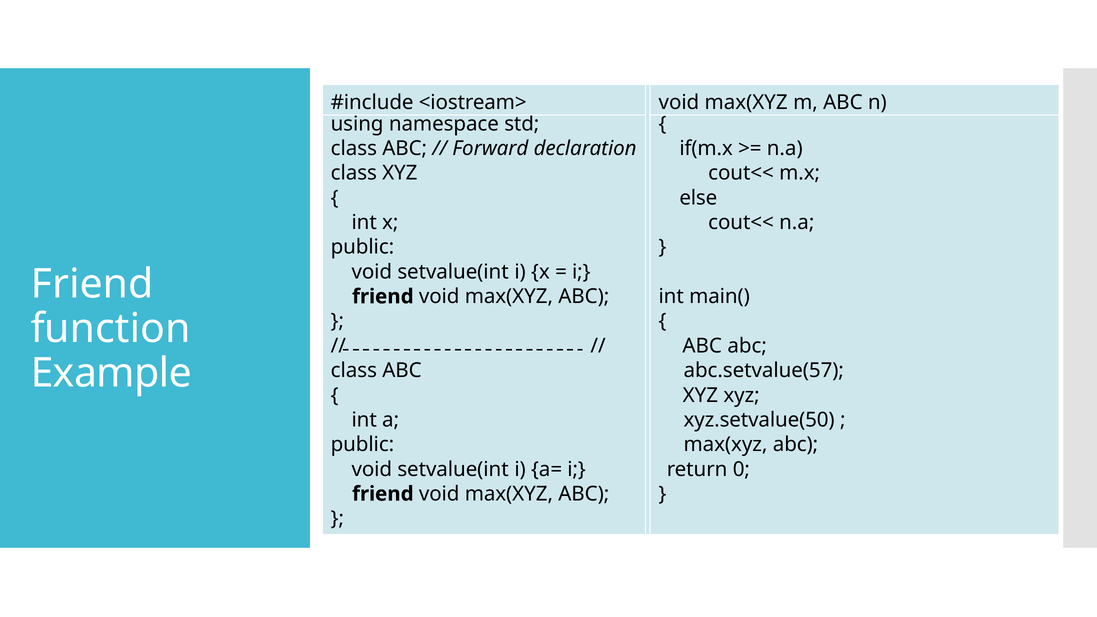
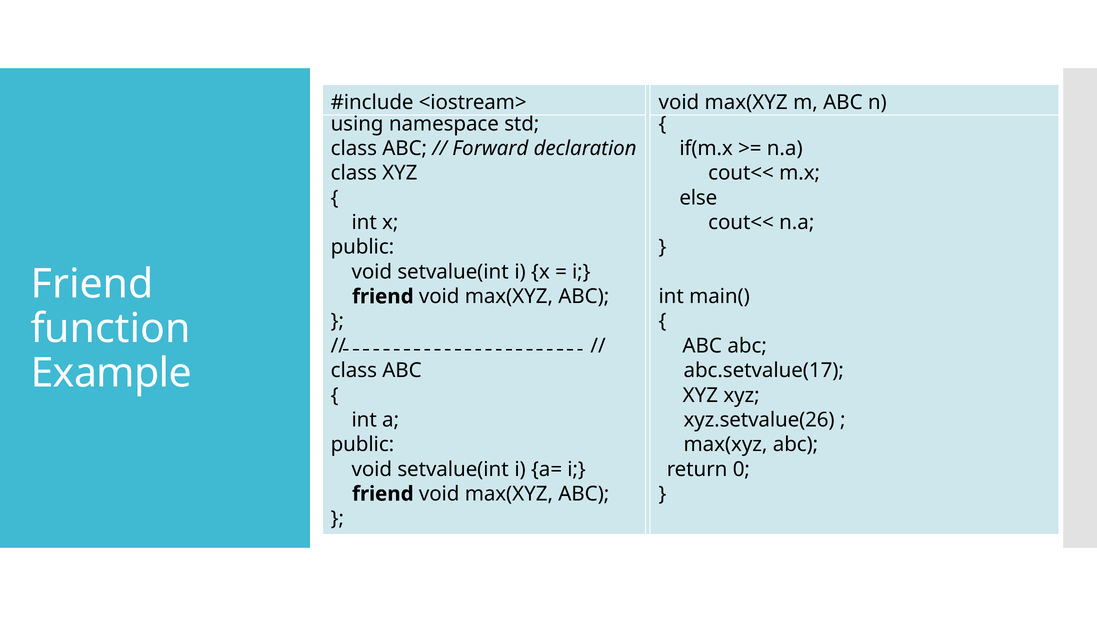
abc.setvalue(57: abc.setvalue(57 -> abc.setvalue(17
xyz.setvalue(50: xyz.setvalue(50 -> xyz.setvalue(26
